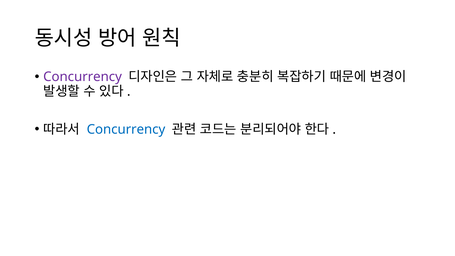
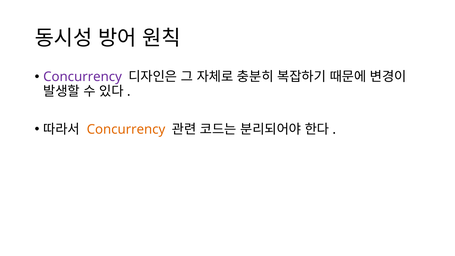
Concurrency at (126, 129) colour: blue -> orange
